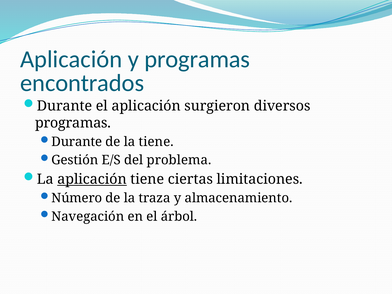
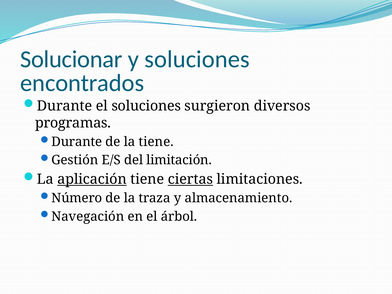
Aplicación at (71, 59): Aplicación -> Solucionar
y programas: programas -> soluciones
el aplicación: aplicación -> soluciones
problema: problema -> limitación
ciertas underline: none -> present
